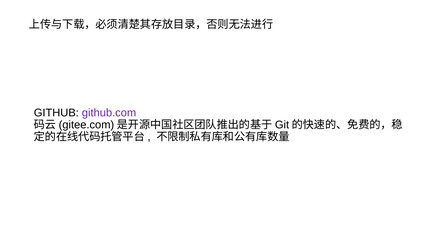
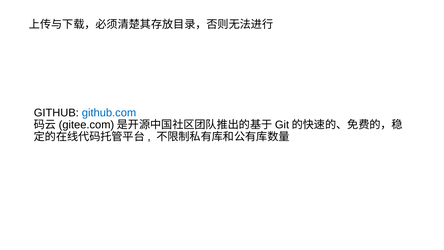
github.com colour: purple -> blue
